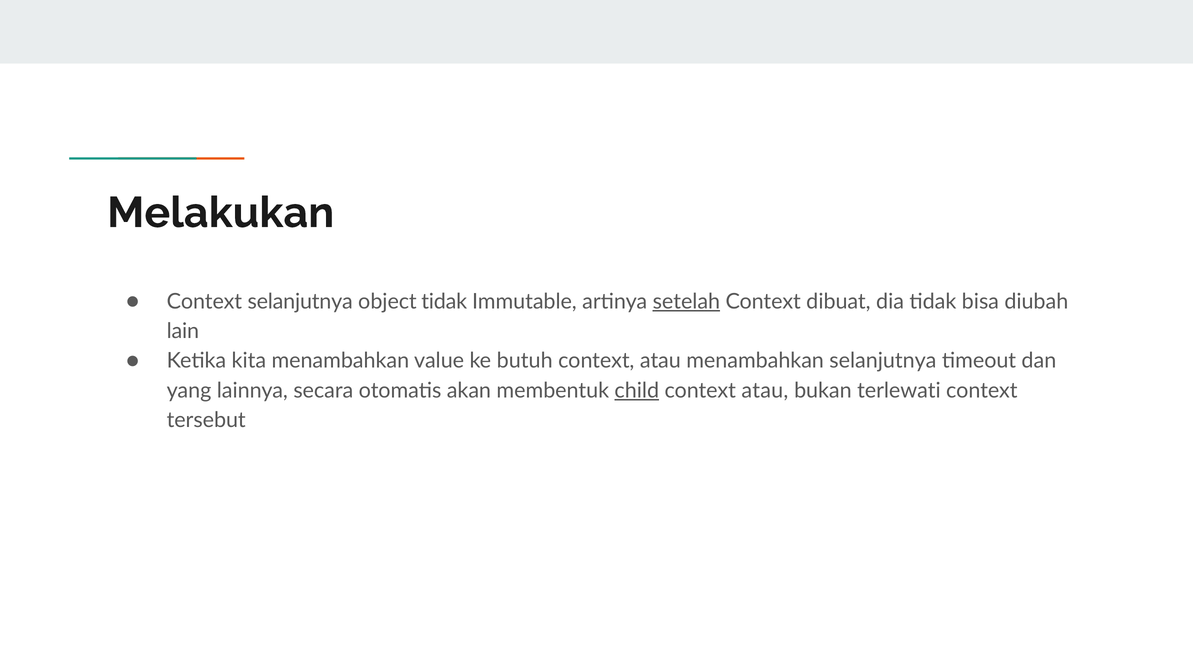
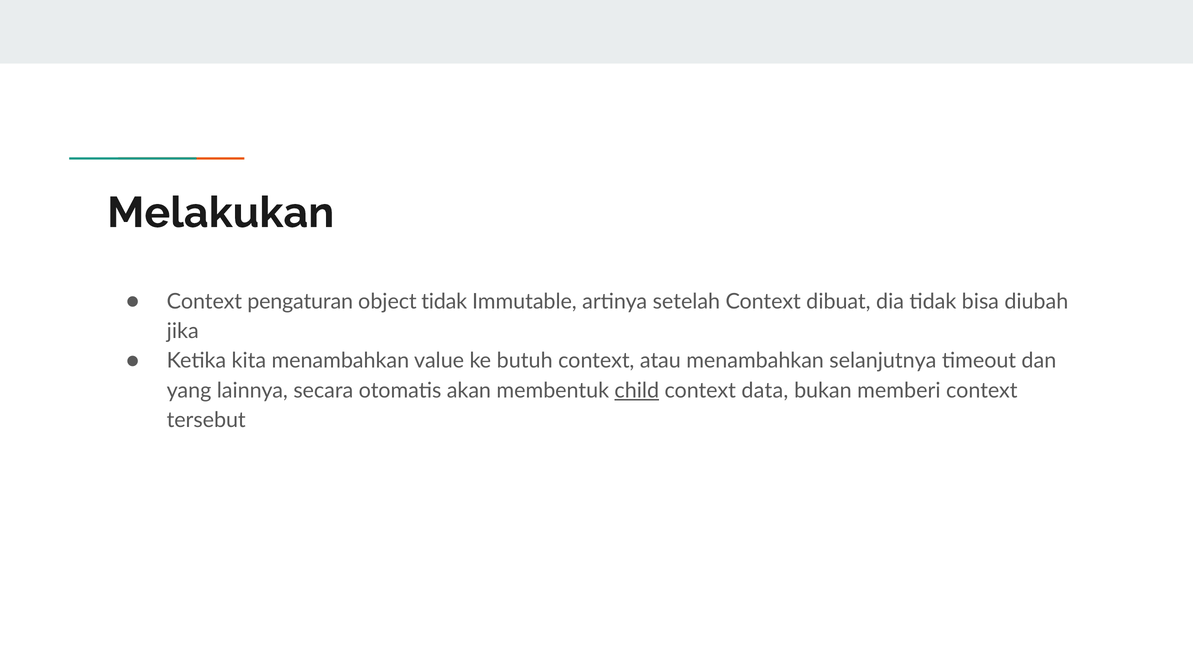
Context selanjutnya: selanjutnya -> pengaturan
setelah underline: present -> none
lain: lain -> jika
atau at (765, 391): atau -> data
terlewati: terlewati -> memberi
